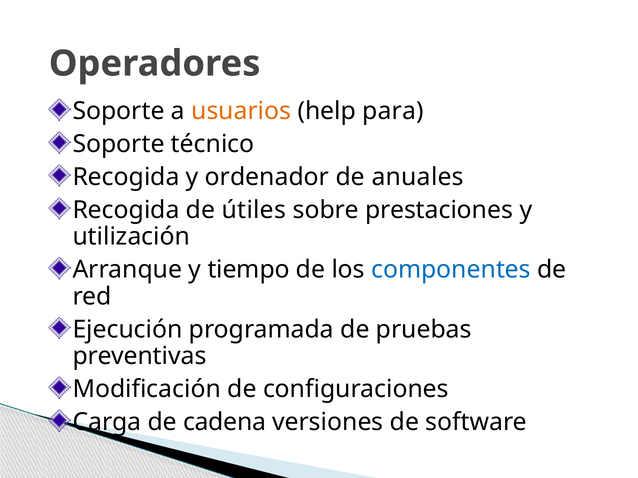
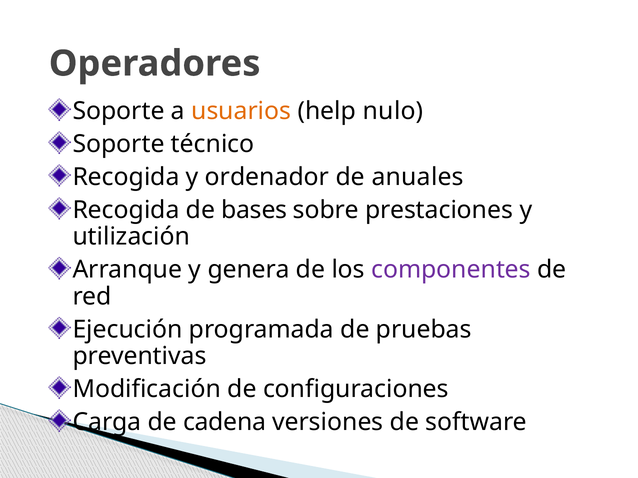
para: para -> nulo
útiles: útiles -> bases
tiempo: tiempo -> genera
componentes colour: blue -> purple
